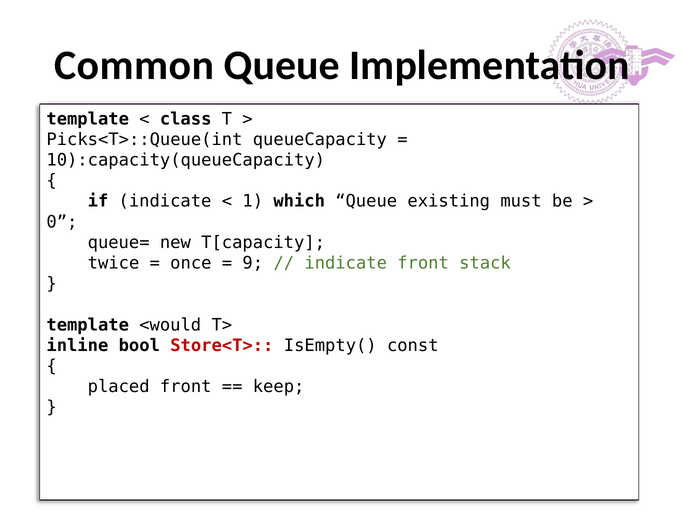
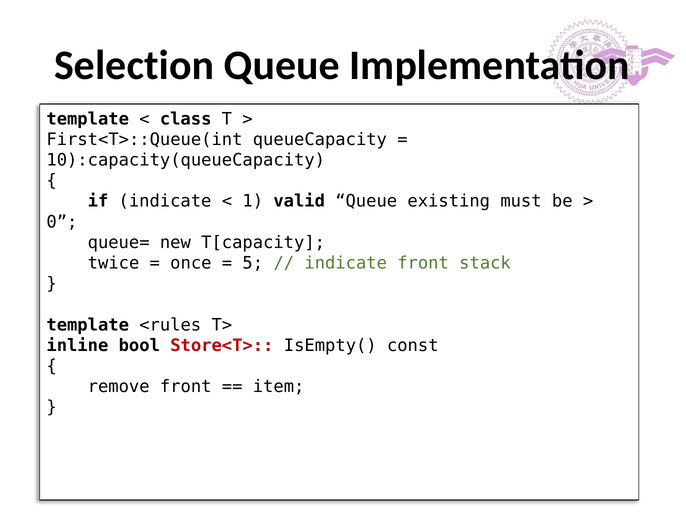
Common: Common -> Selection
Picks<T>::Queue(int: Picks<T>::Queue(int -> First<T>::Queue(int
which: which -> valid
9: 9 -> 5
<would: <would -> <rules
placed: placed -> remove
keep: keep -> item
